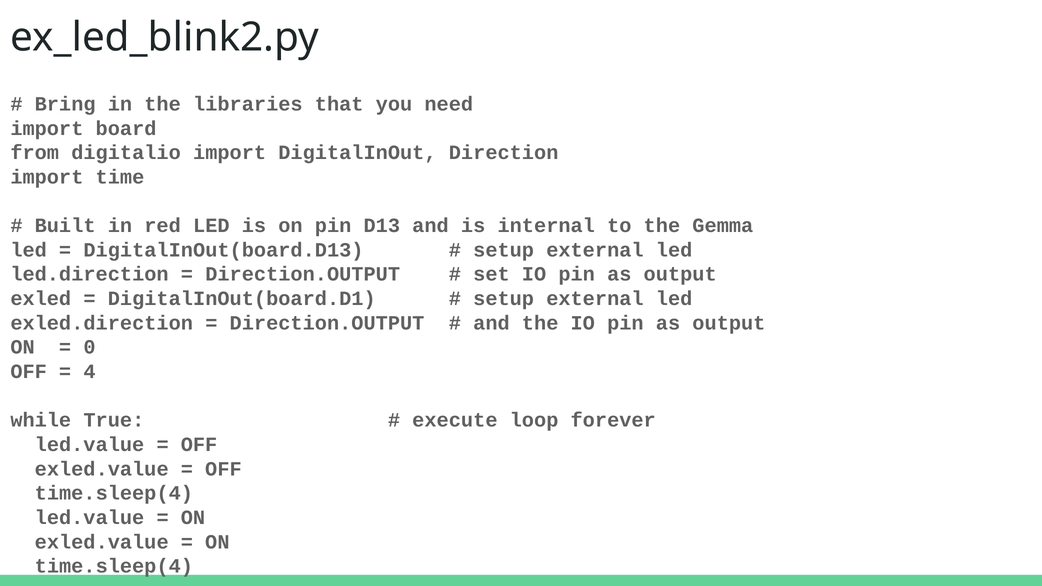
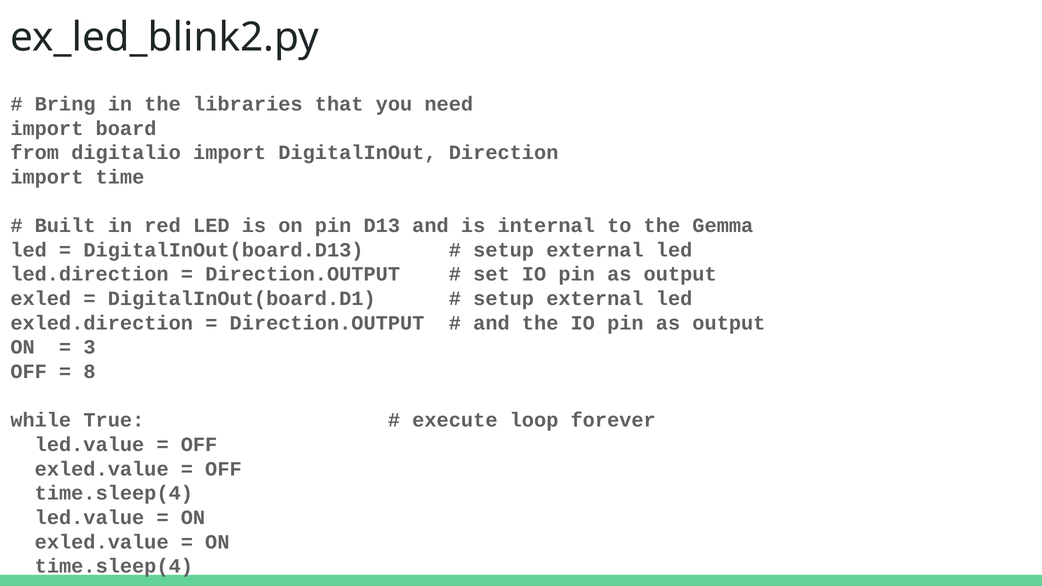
0: 0 -> 3
4: 4 -> 8
